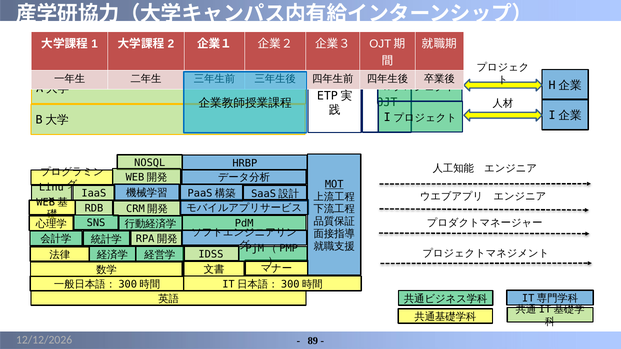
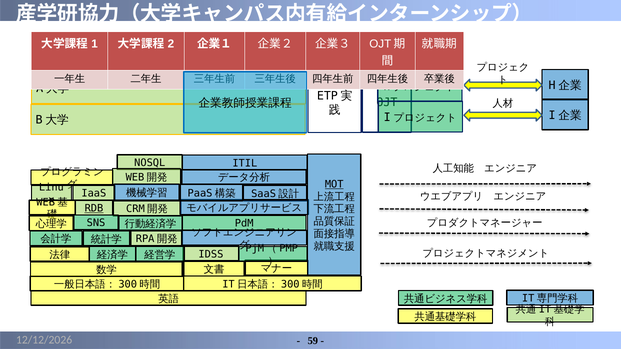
HRBP: HRBP -> ITIL
RDB underline: none -> present
89: 89 -> 59
